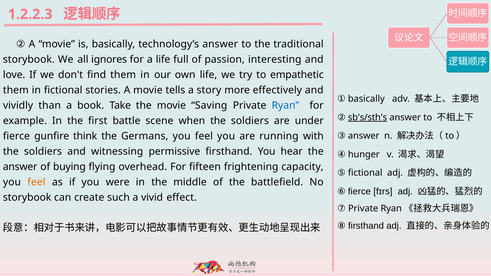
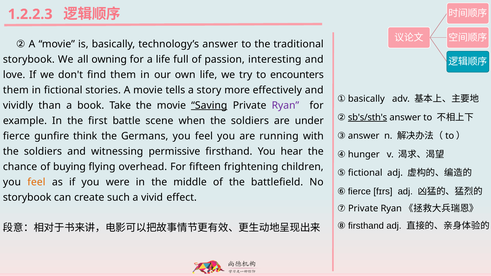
ignores: ignores -> owning
empathetic: empathetic -> encounters
Saving underline: none -> present
Ryan colour: blue -> purple
answer at (20, 167): answer -> chance
capacity: capacity -> children
